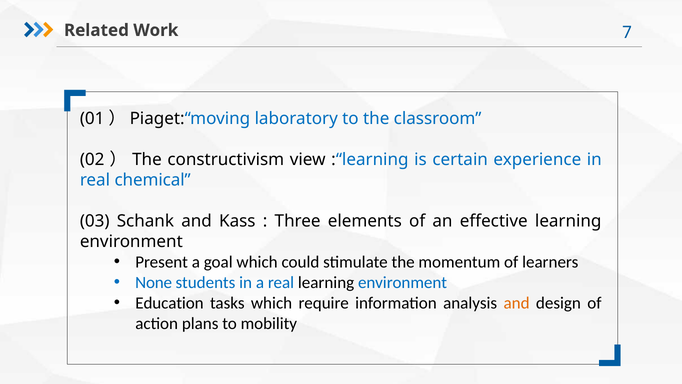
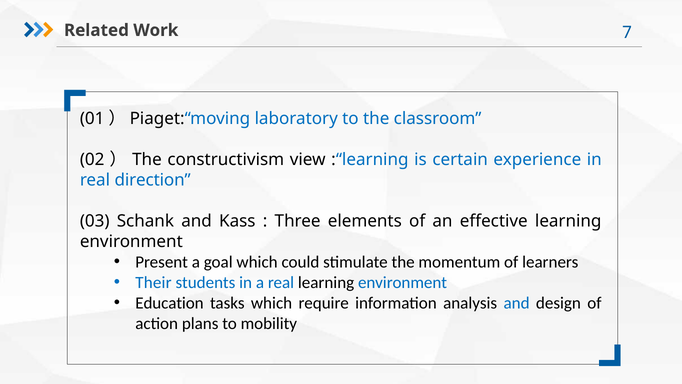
chemical: chemical -> direction
None: None -> Their
and at (517, 303) colour: orange -> blue
